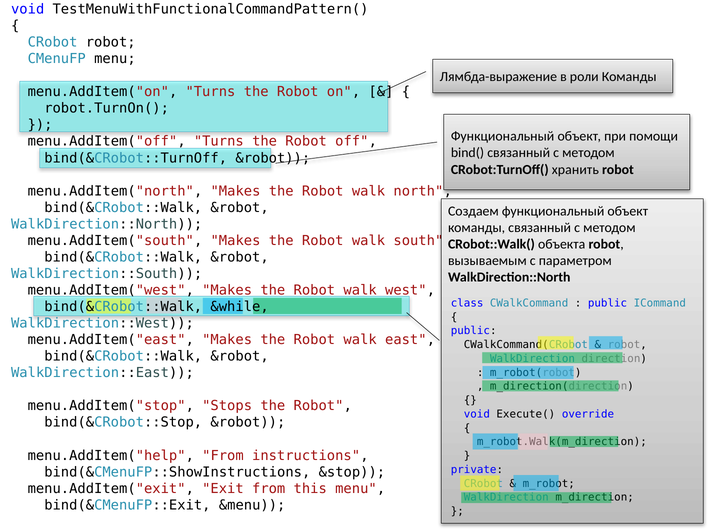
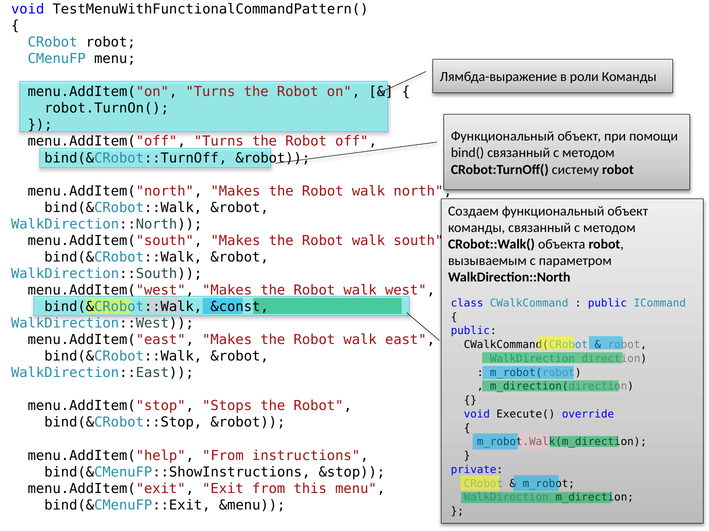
хранить: хранить -> систему
&while: &while -> &const
